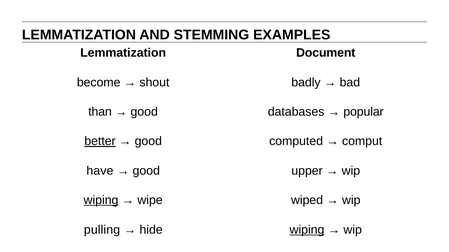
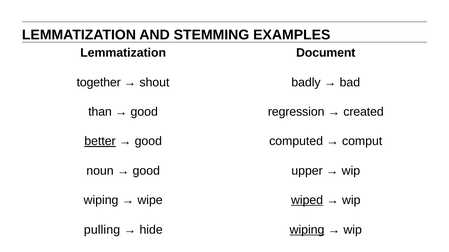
become: become -> together
databases: databases -> regression
popular: popular -> created
have: have -> noun
wiping at (101, 200) underline: present -> none
wiped underline: none -> present
